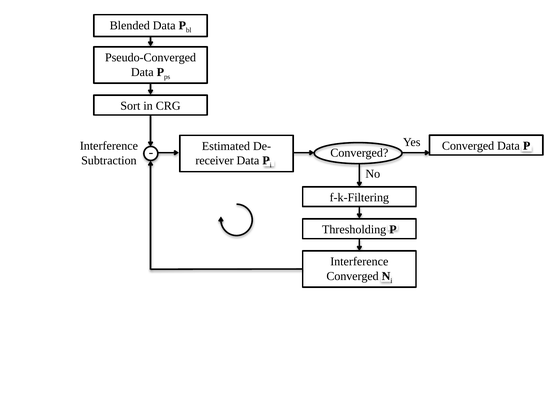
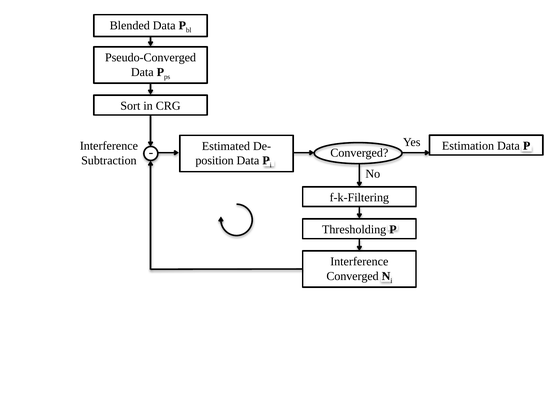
Converged at (468, 146): Converged -> Estimation
receiver: receiver -> position
